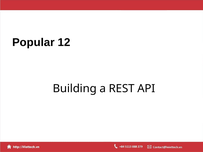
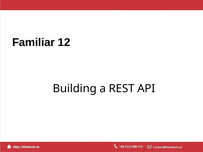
Popular: Popular -> Familiar
